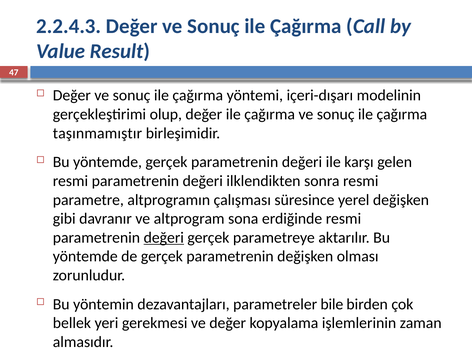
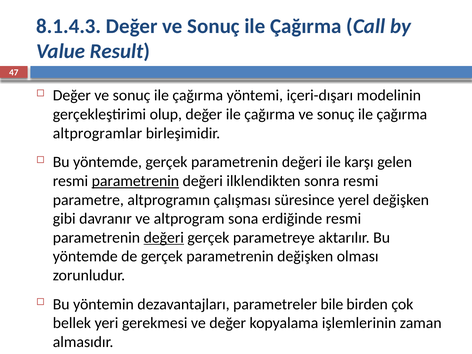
2.2.4.3: 2.2.4.3 -> 8.1.4.3
taşınmamıştır: taşınmamıştır -> altprogramlar
parametrenin at (135, 181) underline: none -> present
